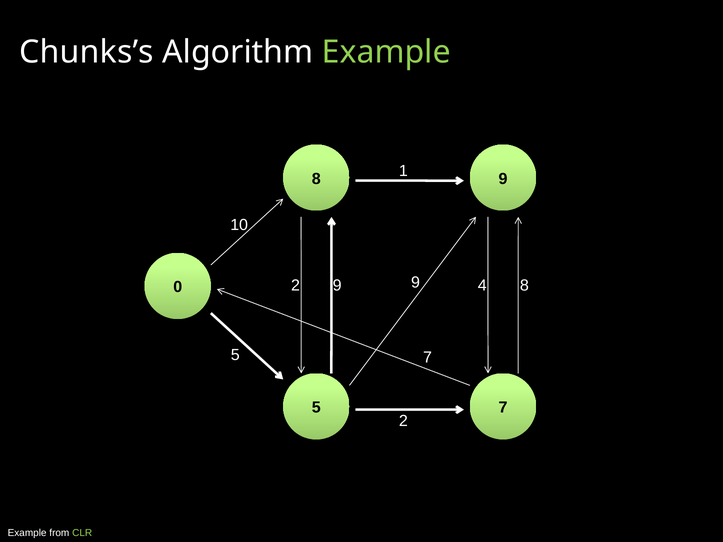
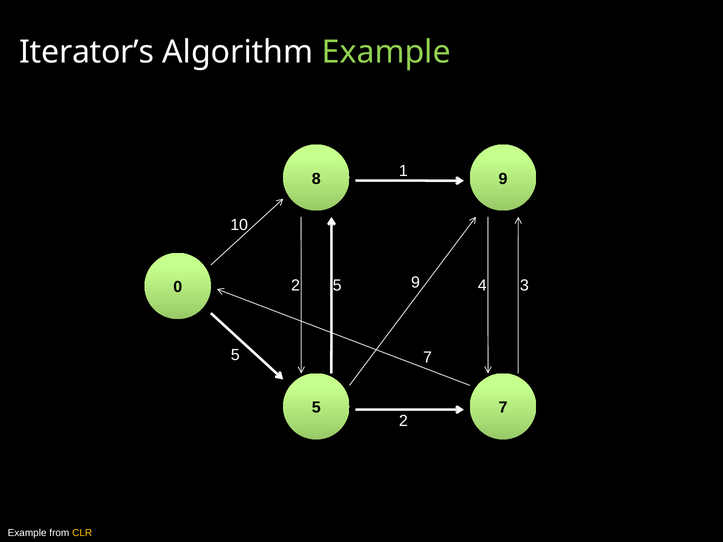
Chunks’s: Chunks’s -> Iterator’s
2 9: 9 -> 5
4 8: 8 -> 3
CLR colour: light green -> yellow
